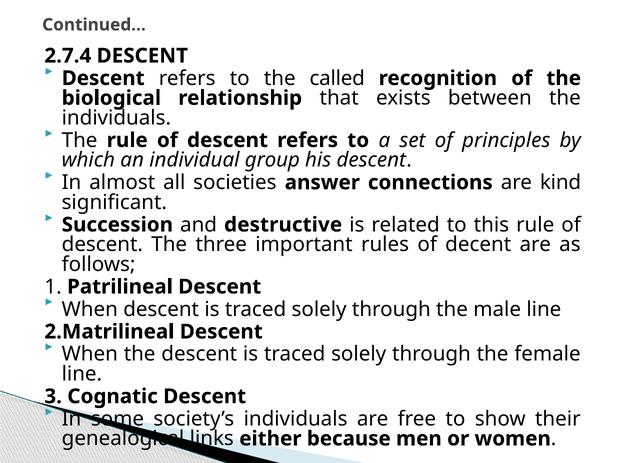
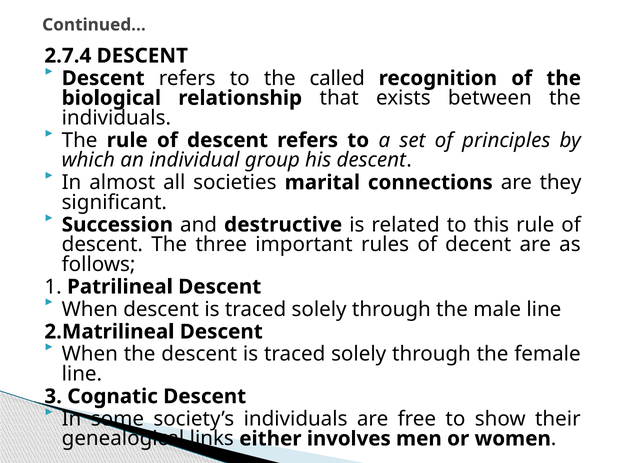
answer: answer -> marital
kind: kind -> they
because: because -> involves
